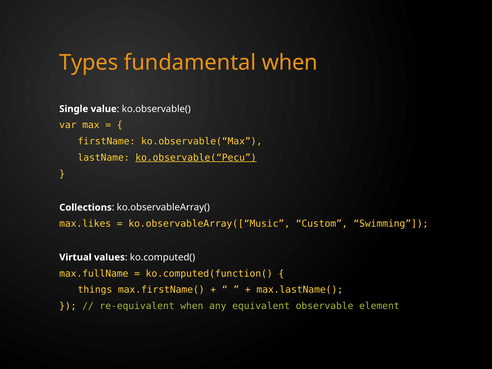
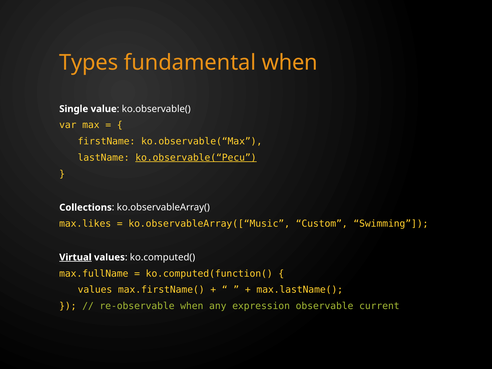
Virtual underline: none -> present
things at (95, 290): things -> values
re-equivalent: re-equivalent -> re-observable
equivalent: equivalent -> expression
element: element -> current
